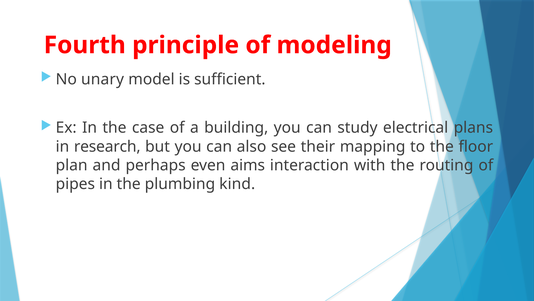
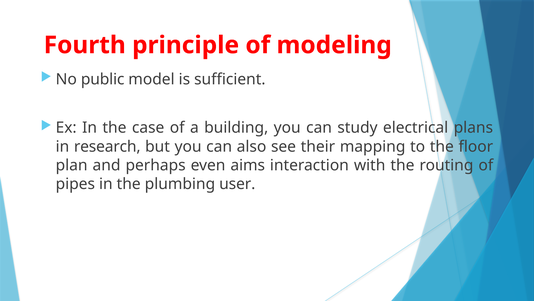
unary: unary -> public
kind: kind -> user
